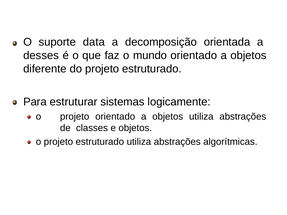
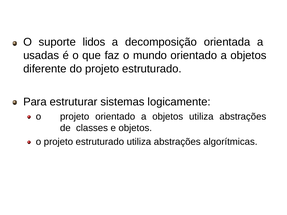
data: data -> lidos
desses: desses -> usadas
